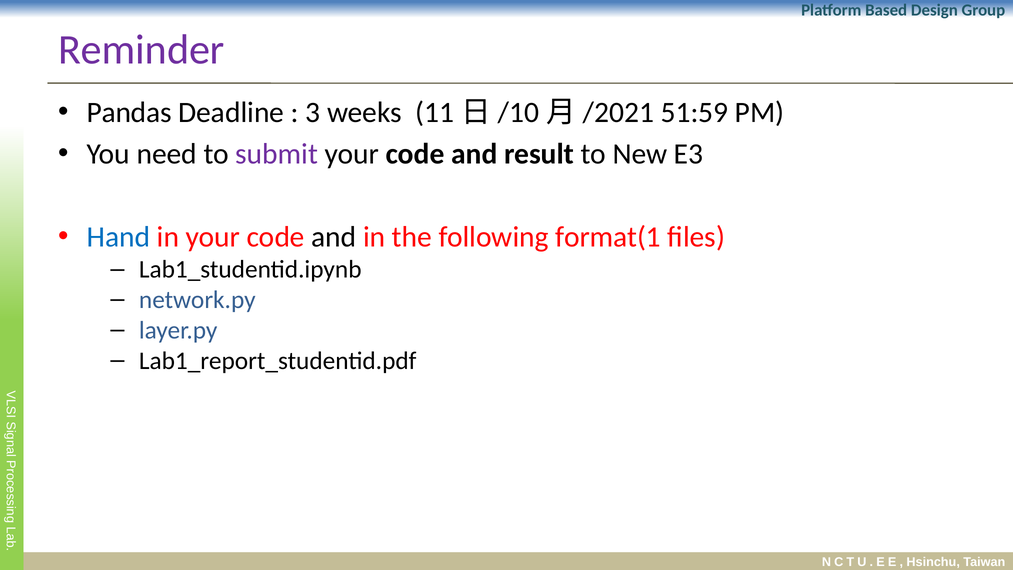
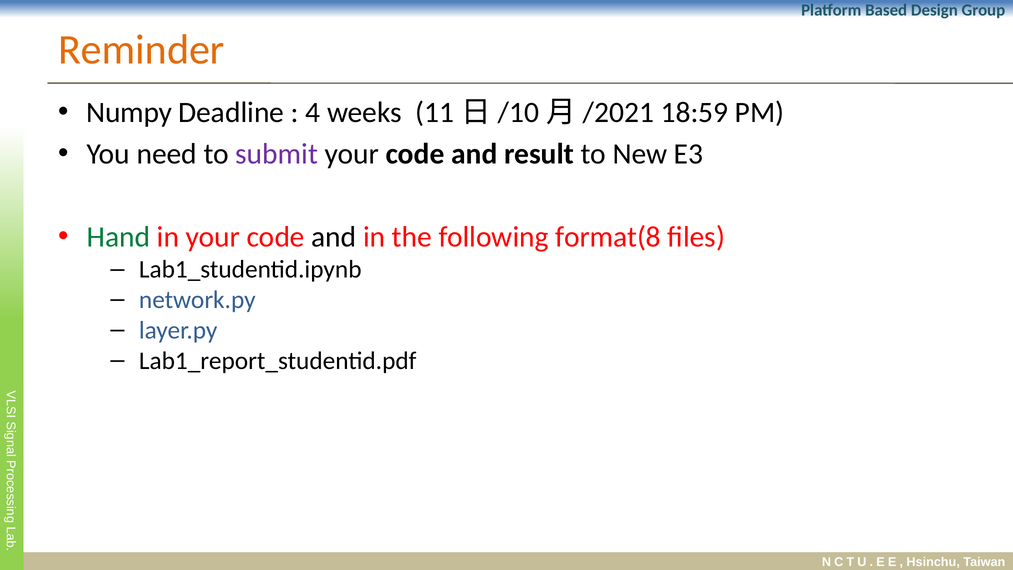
Reminder colour: purple -> orange
Pandas: Pandas -> Numpy
3: 3 -> 4
51:59: 51:59 -> 18:59
Hand colour: blue -> green
format(1: format(1 -> format(8
